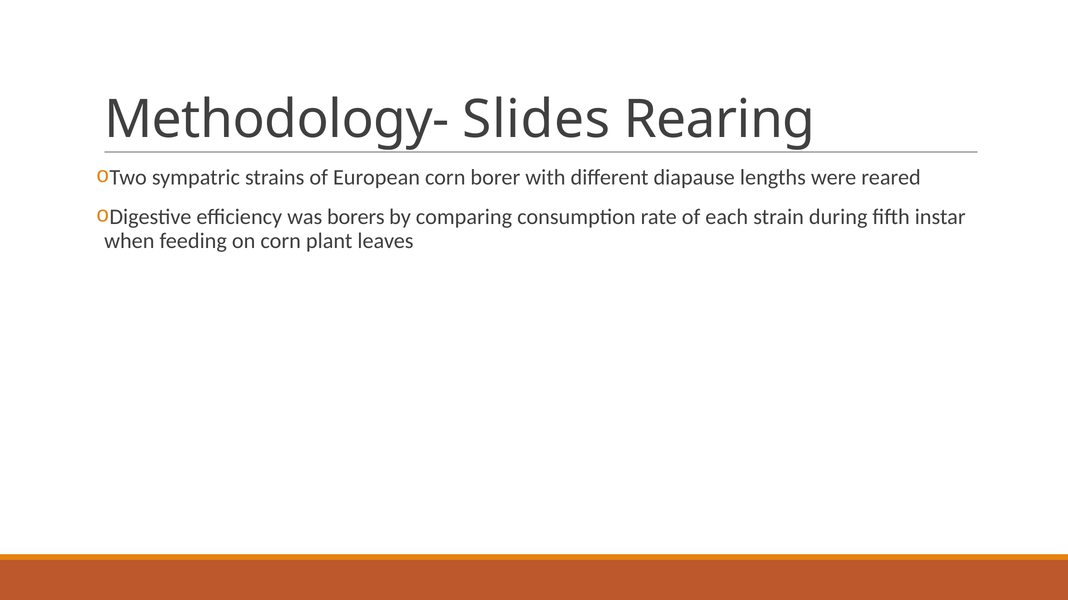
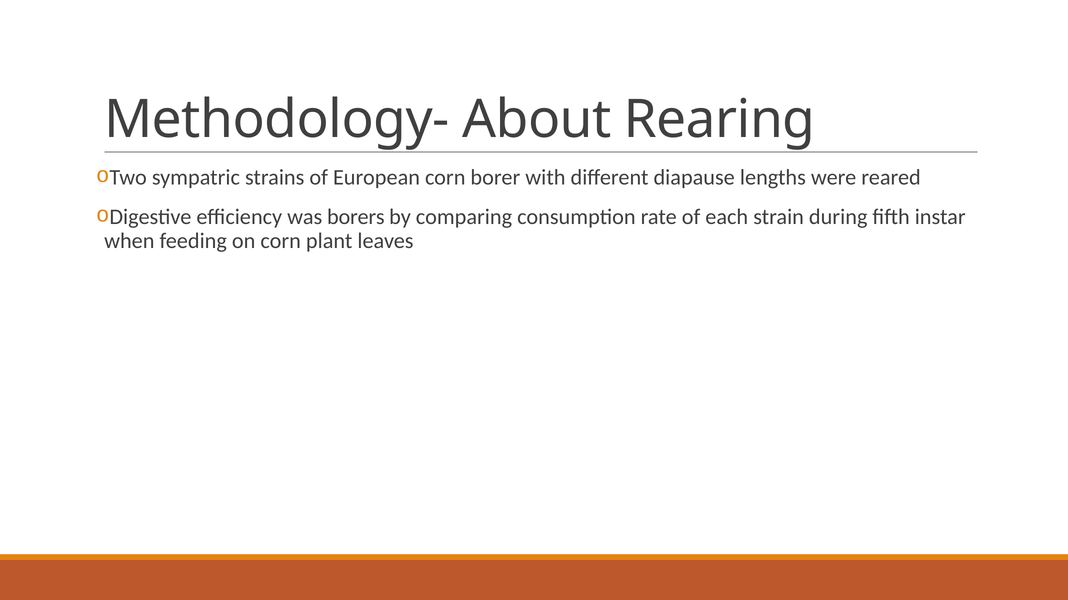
Slides: Slides -> About
